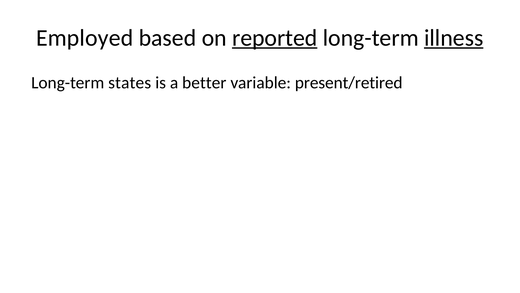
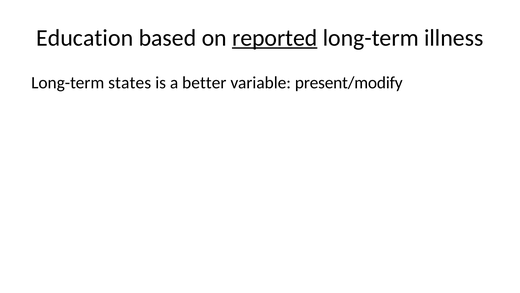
Employed: Employed -> Education
illness underline: present -> none
present/retired: present/retired -> present/modify
